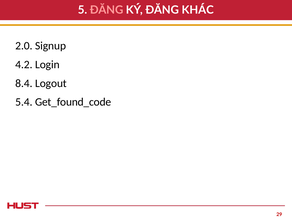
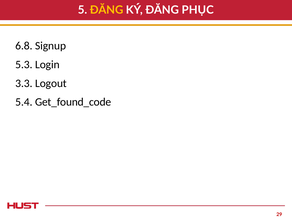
ĐĂNG at (107, 10) colour: pink -> yellow
KHÁC: KHÁC -> PHỤC
2.0: 2.0 -> 6.8
4.2: 4.2 -> 5.3
8.4: 8.4 -> 3.3
